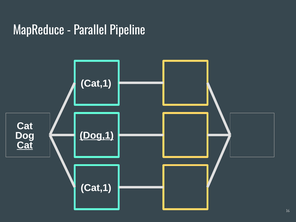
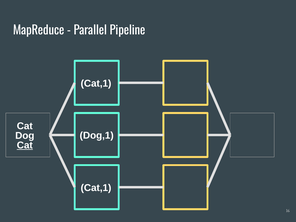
Dog,1 underline: present -> none
